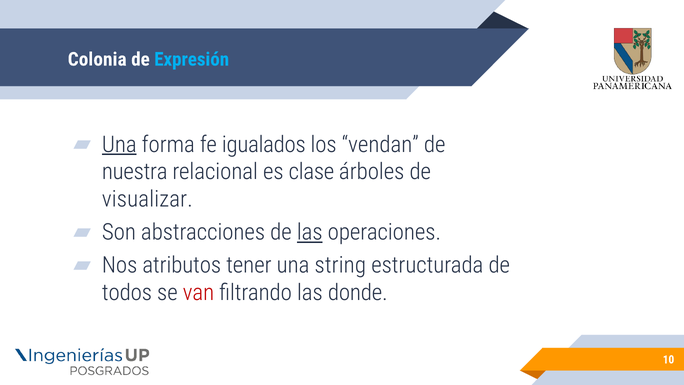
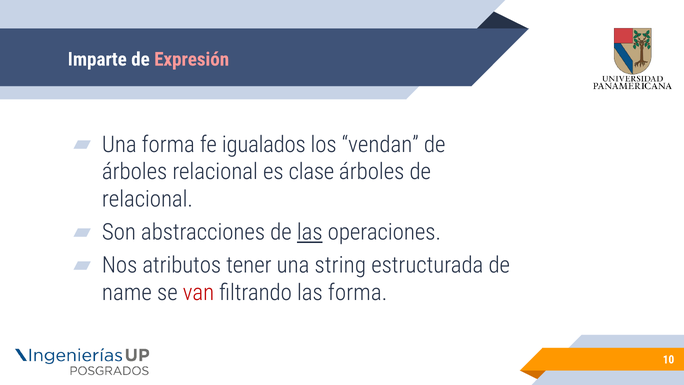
Colonia: Colonia -> Imparte
Expresión colour: light blue -> pink
Una at (119, 144) underline: present -> none
nuestra at (135, 172): nuestra -> árboles
visualizar at (147, 199): visualizar -> relacional
todos: todos -> name
las donde: donde -> forma
